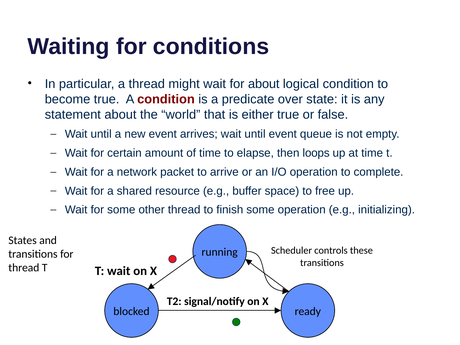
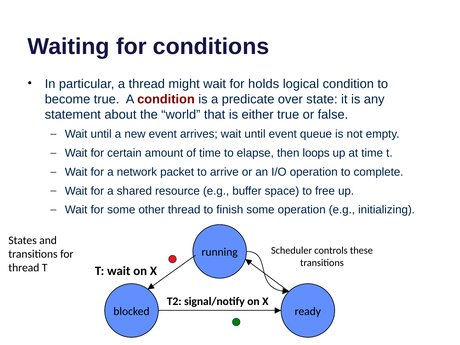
for about: about -> holds
